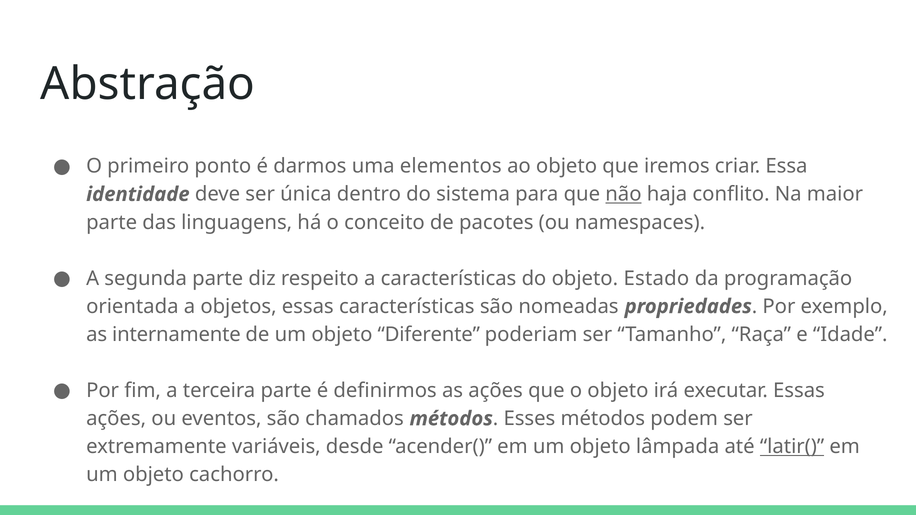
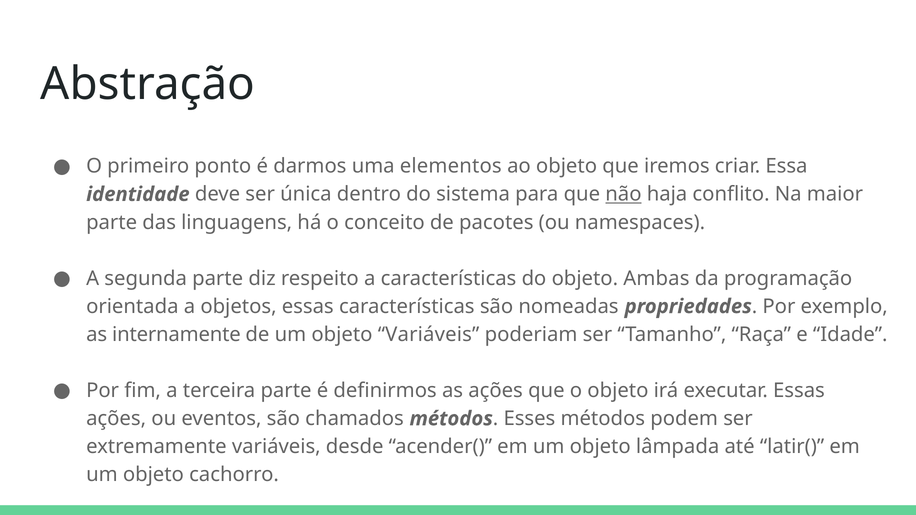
Estado: Estado -> Ambas
objeto Diferente: Diferente -> Variáveis
latir( underline: present -> none
